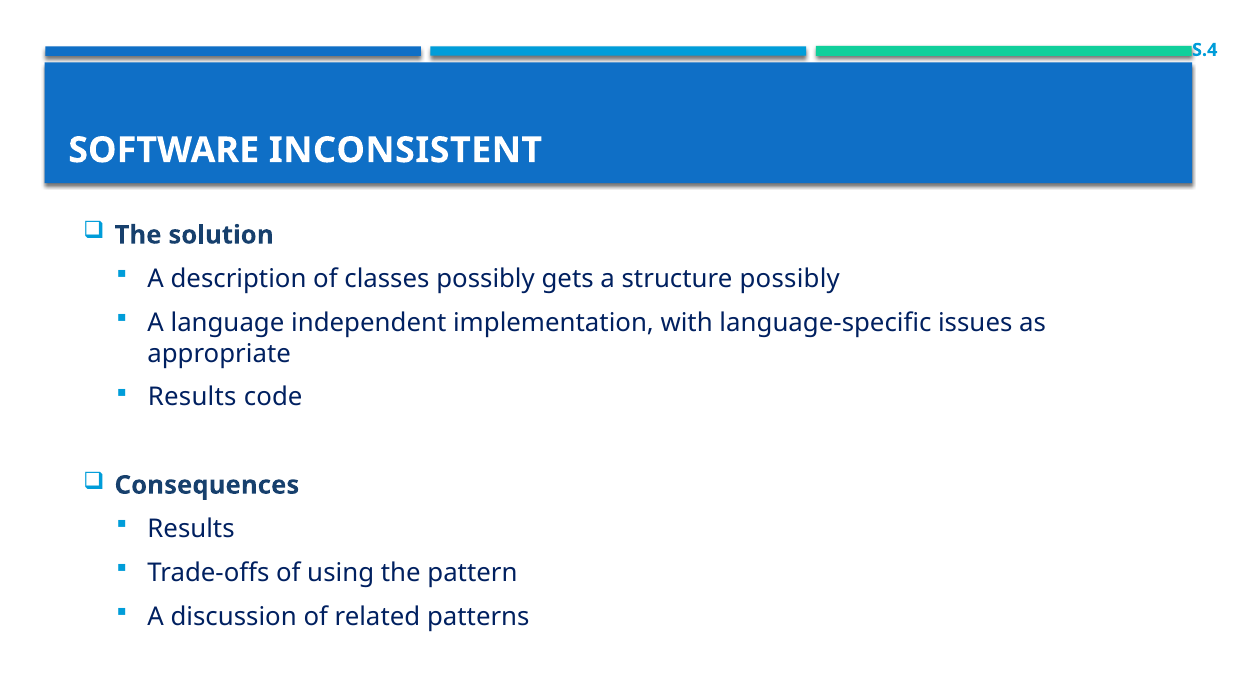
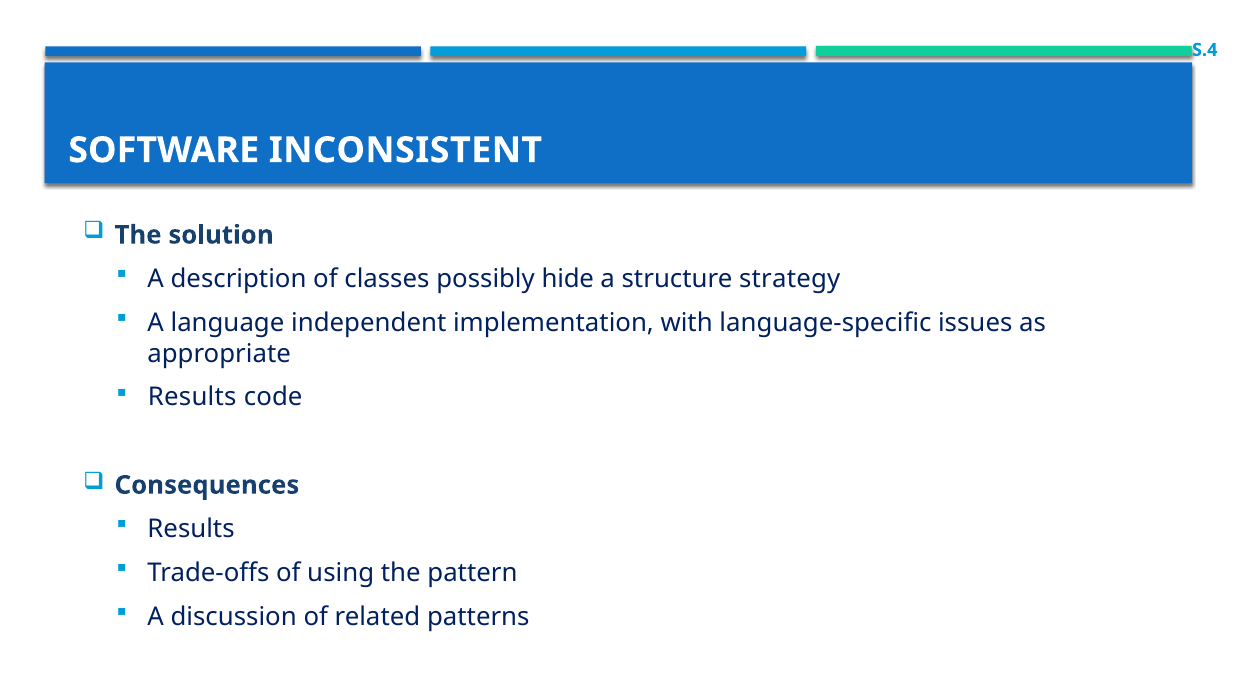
gets: gets -> hide
structure possibly: possibly -> strategy
